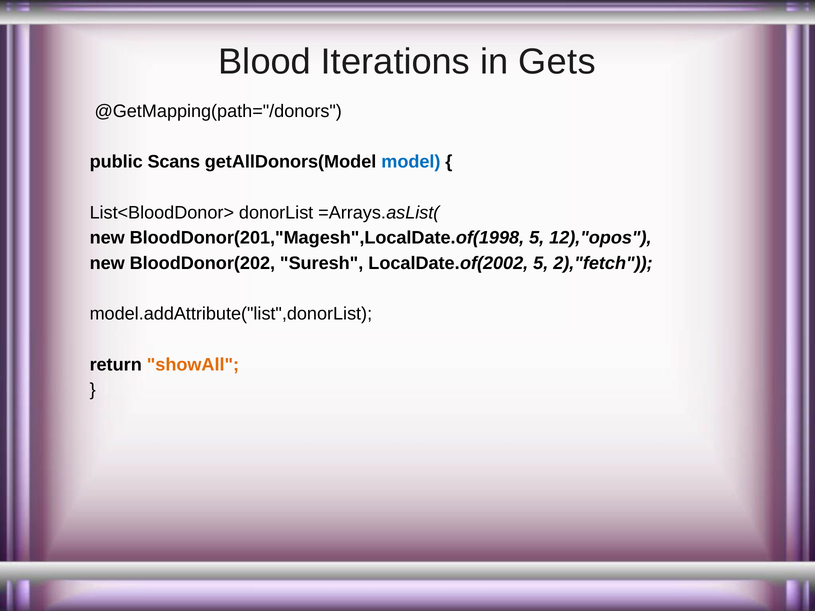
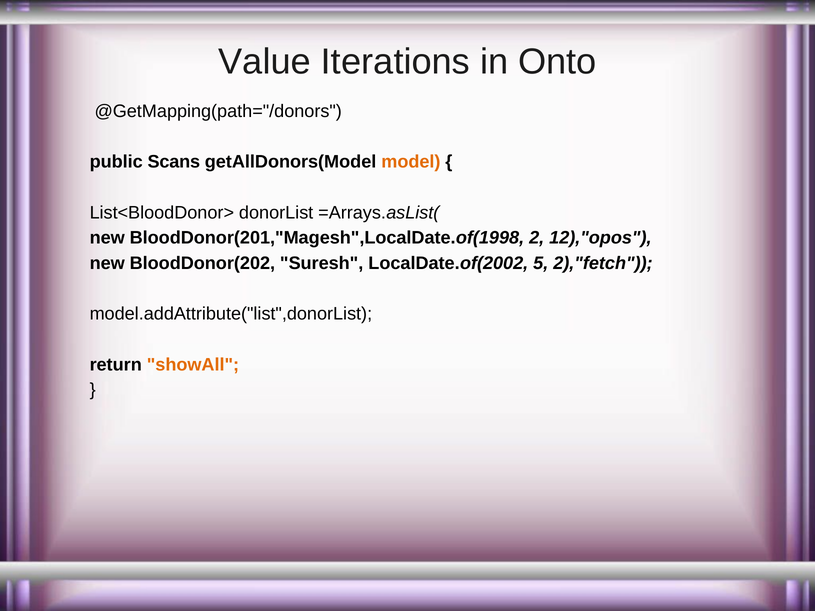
Blood: Blood -> Value
Gets: Gets -> Onto
model colour: blue -> orange
BloodDonor(201,"Magesh",LocalDate.of(1998 5: 5 -> 2
